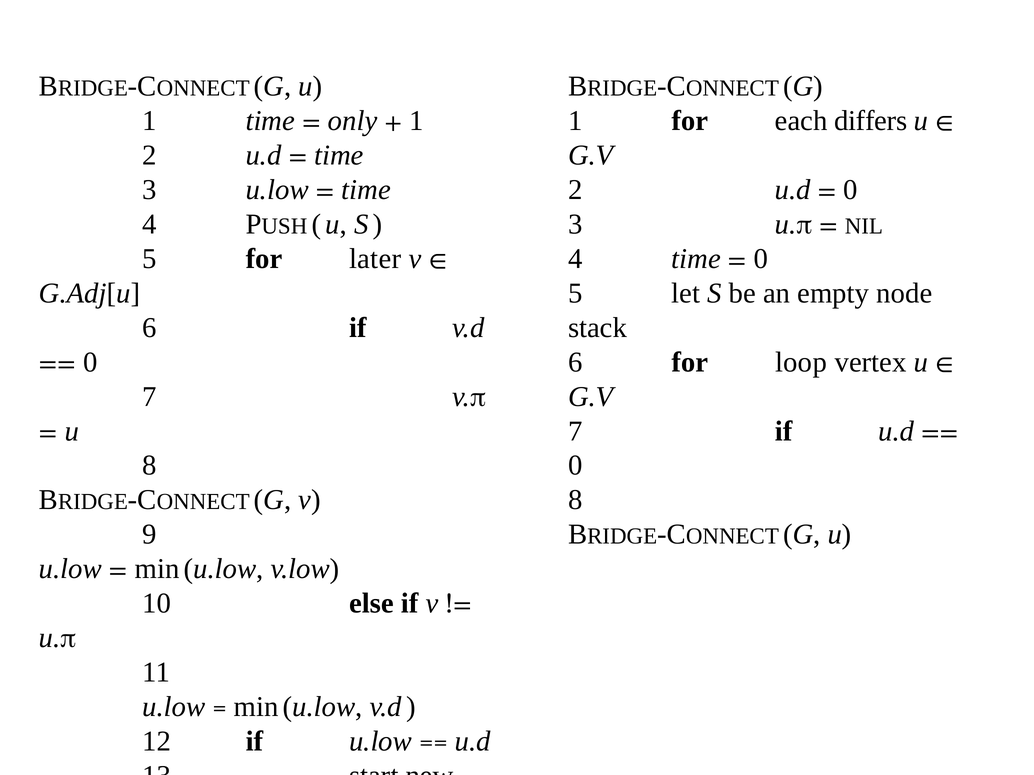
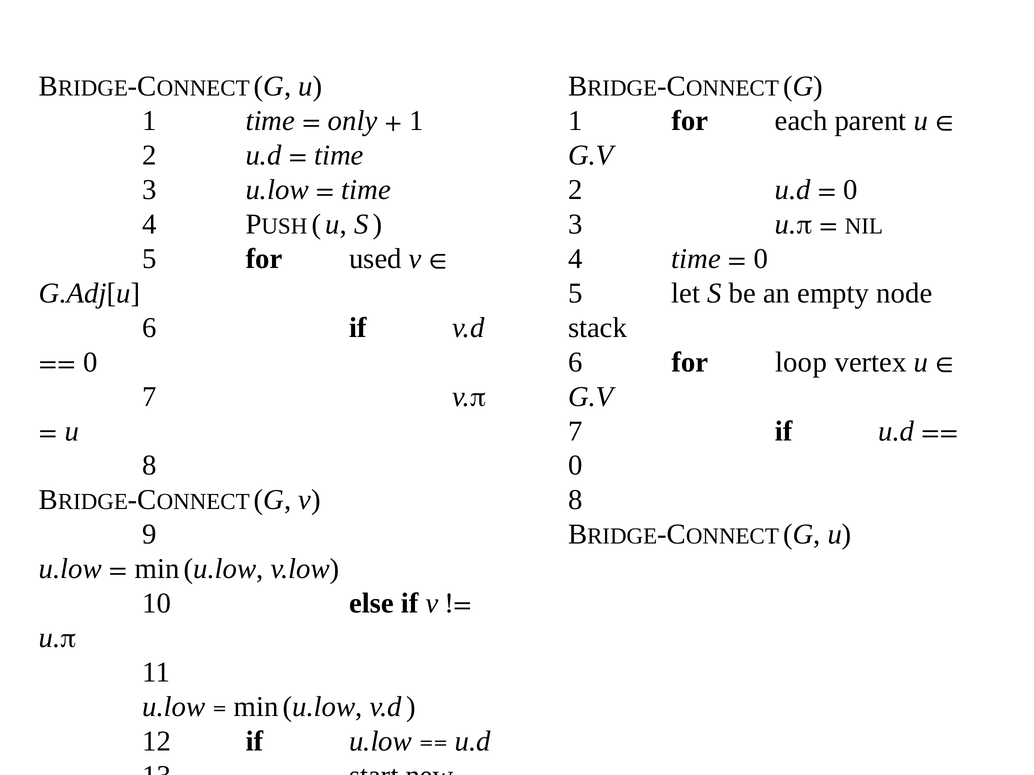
differs: differs -> parent
later: later -> used
